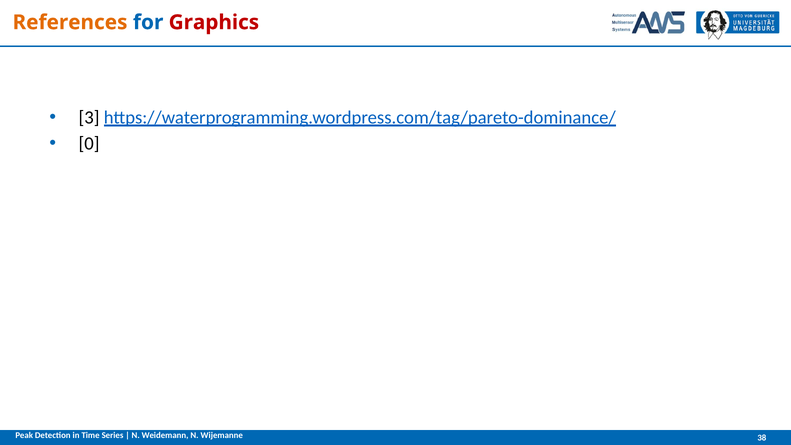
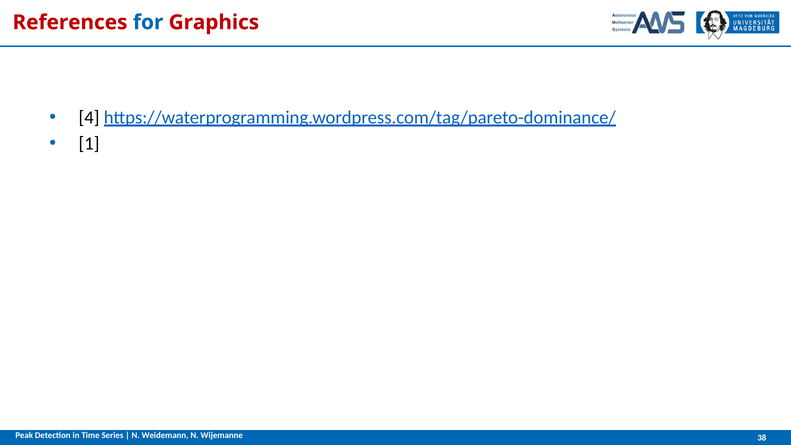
References colour: orange -> red
3: 3 -> 4
0: 0 -> 1
